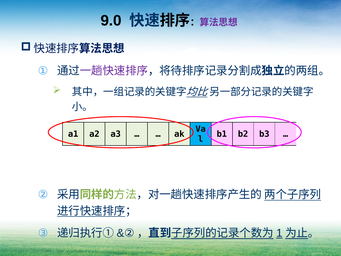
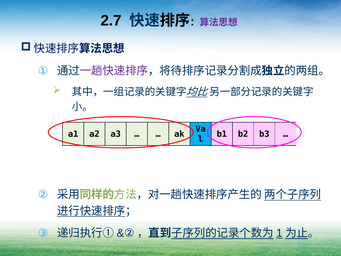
9.0: 9.0 -> 2.7
